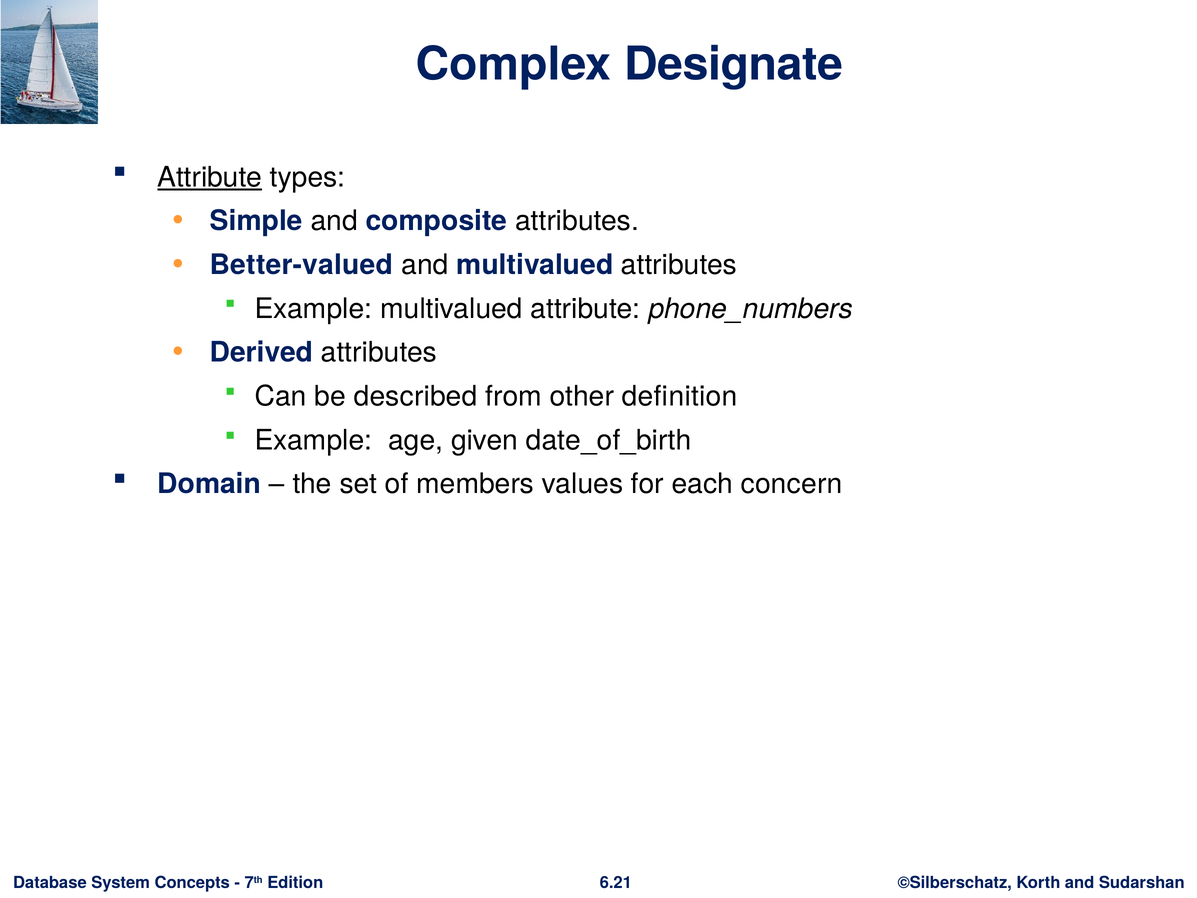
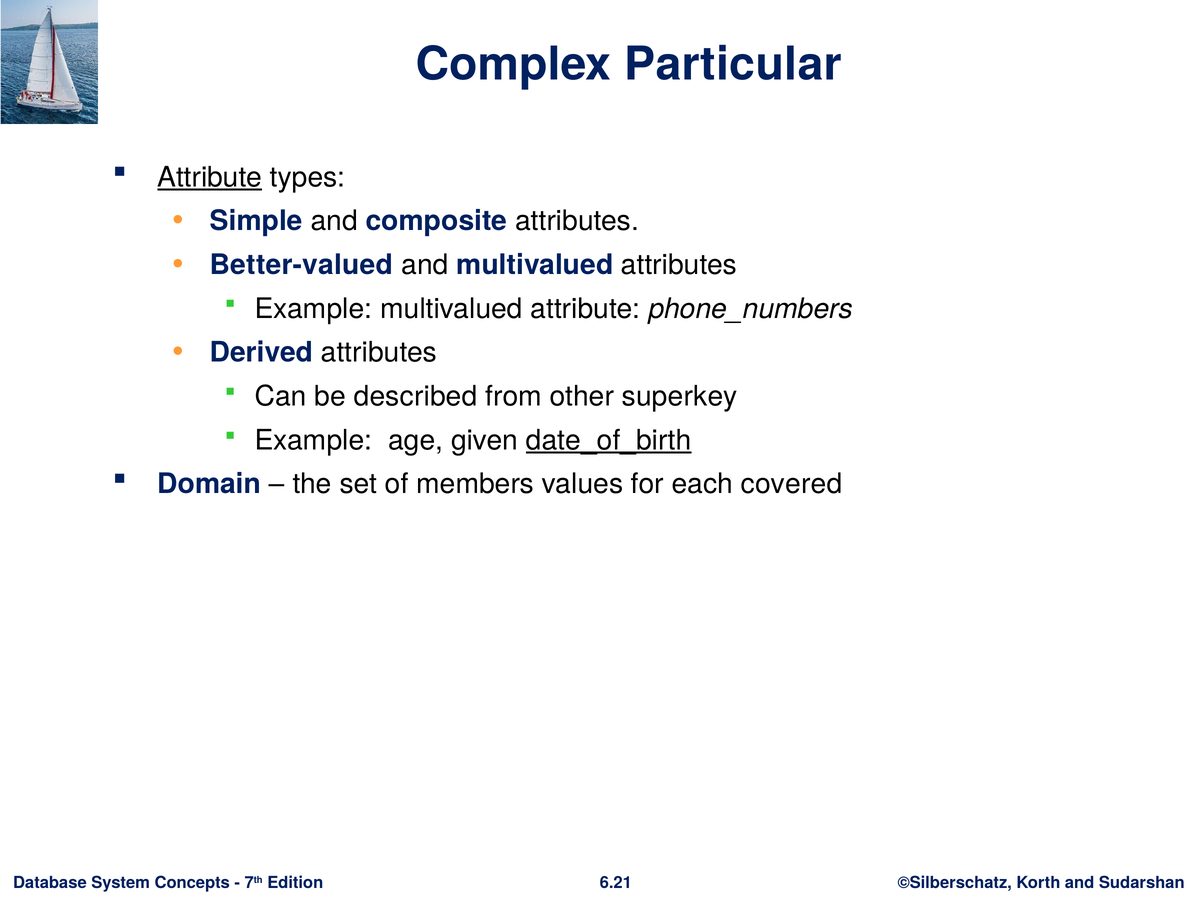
Designate: Designate -> Particular
definition: definition -> superkey
date_of_birth underline: none -> present
concern: concern -> covered
